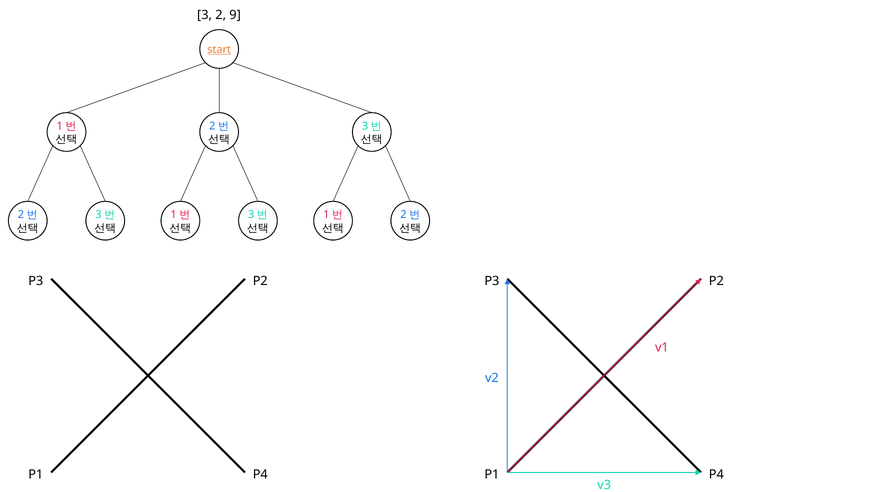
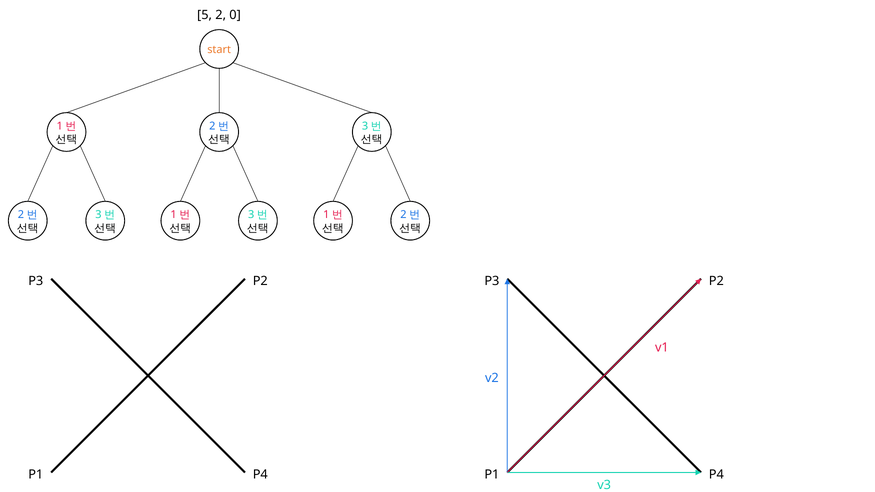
3: 3 -> 5
9: 9 -> 0
start underline: present -> none
